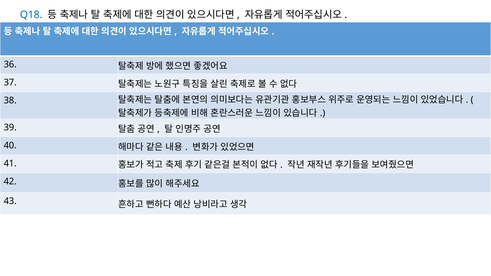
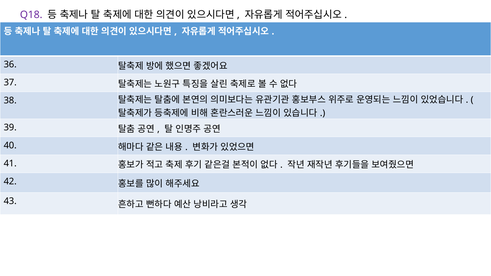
Q18 colour: blue -> purple
